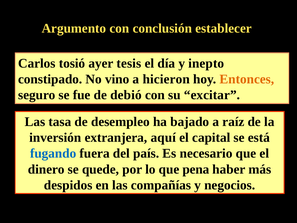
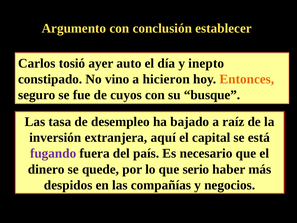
tesis: tesis -> auto
debió: debió -> cuyos
excitar: excitar -> busque
fugando colour: blue -> purple
pena: pena -> serio
